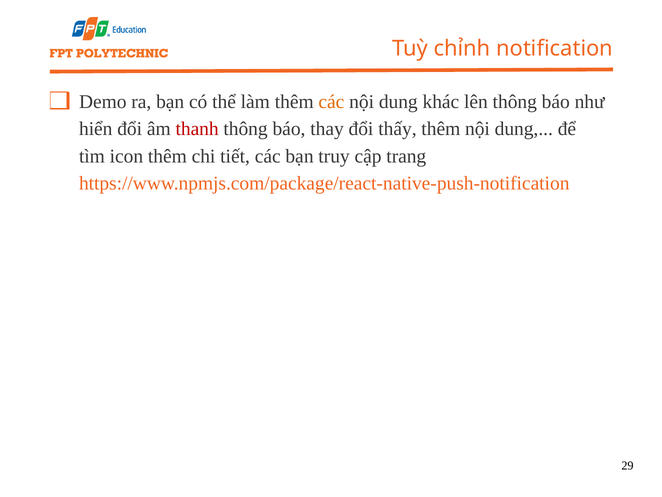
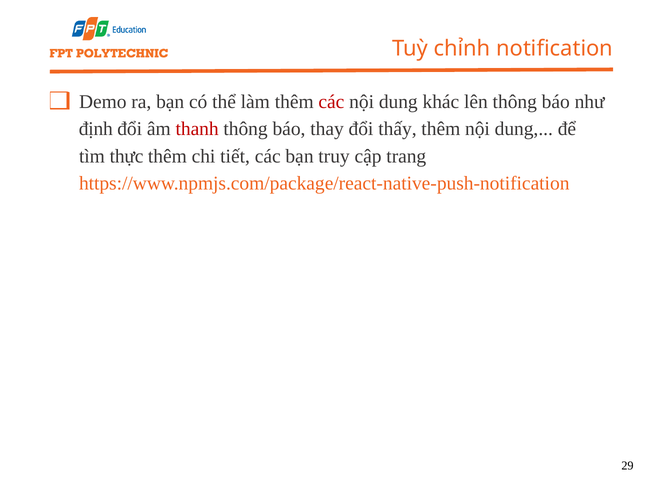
các at (331, 102) colour: orange -> red
hiển: hiển -> định
icon: icon -> thực
